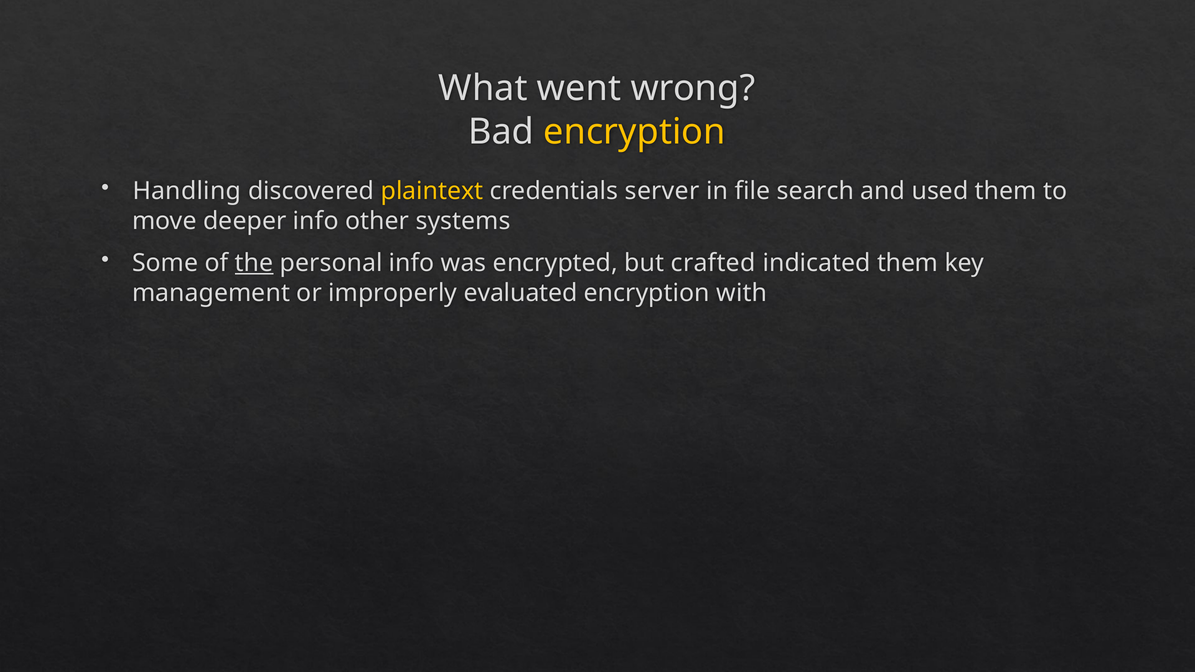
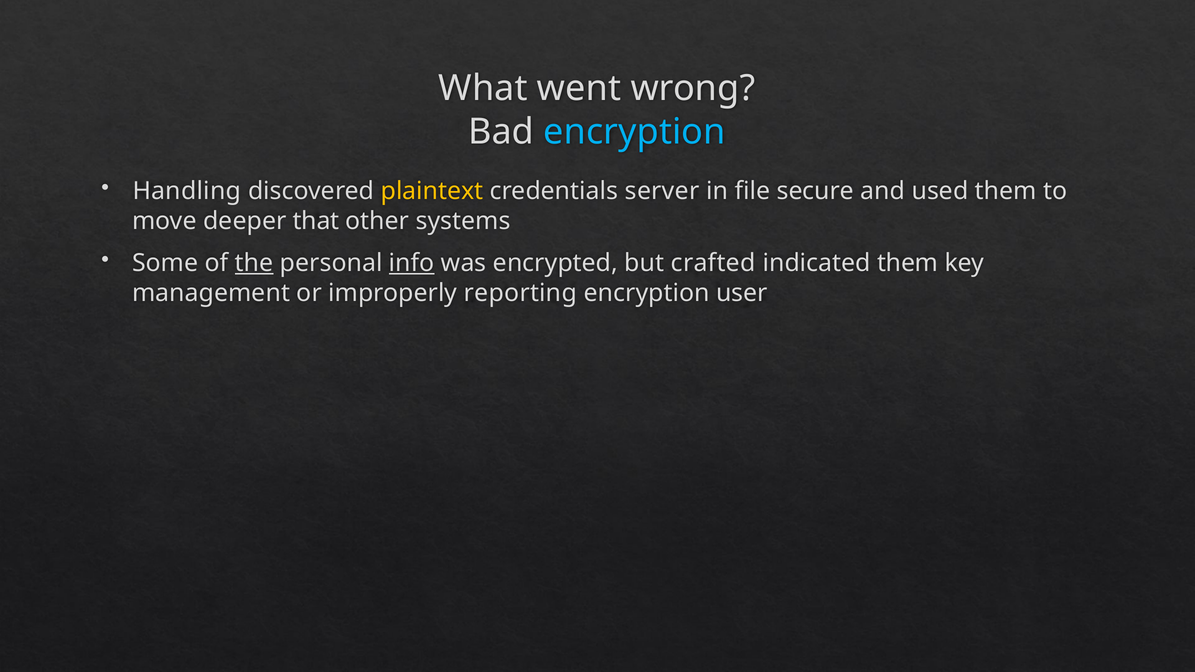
encryption at (634, 132) colour: yellow -> light blue
search: search -> secure
deeper info: info -> that
info at (412, 263) underline: none -> present
evaluated: evaluated -> reporting
with: with -> user
